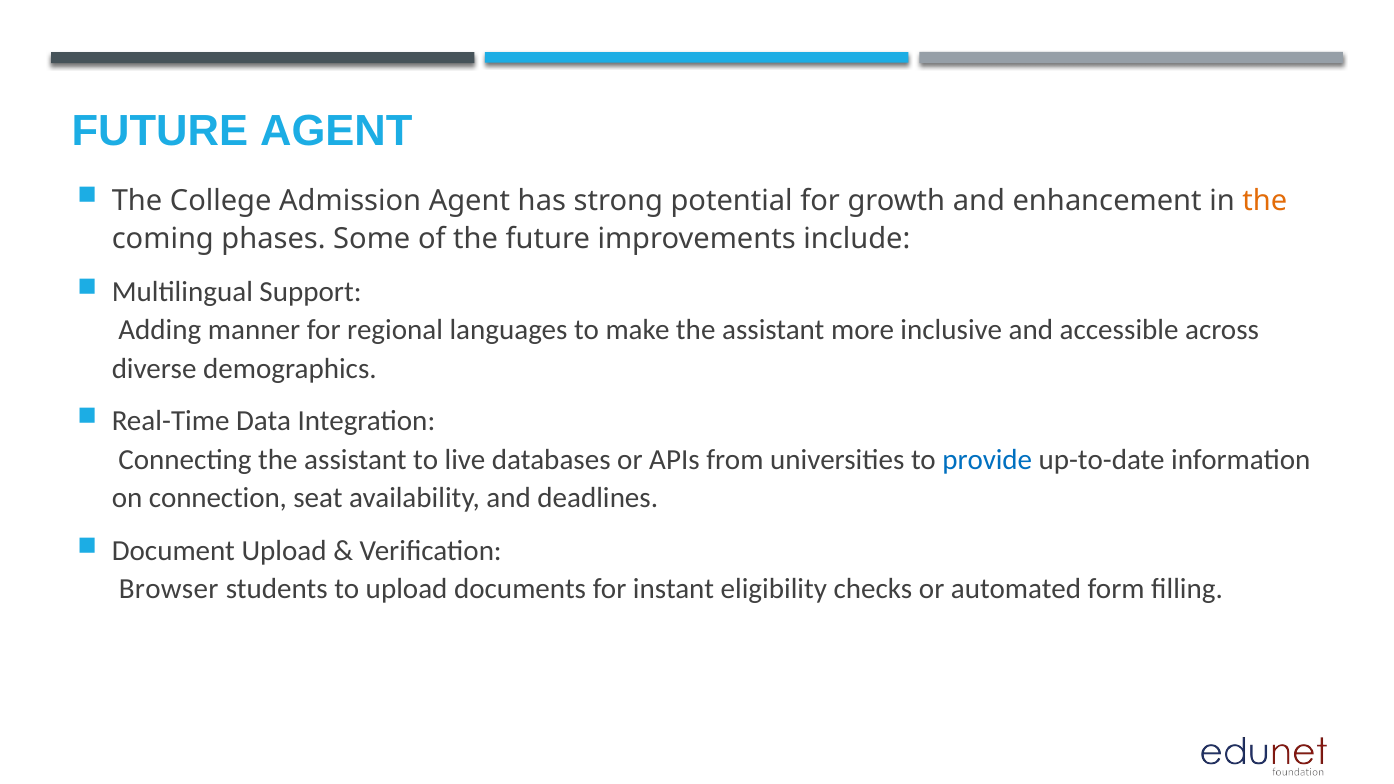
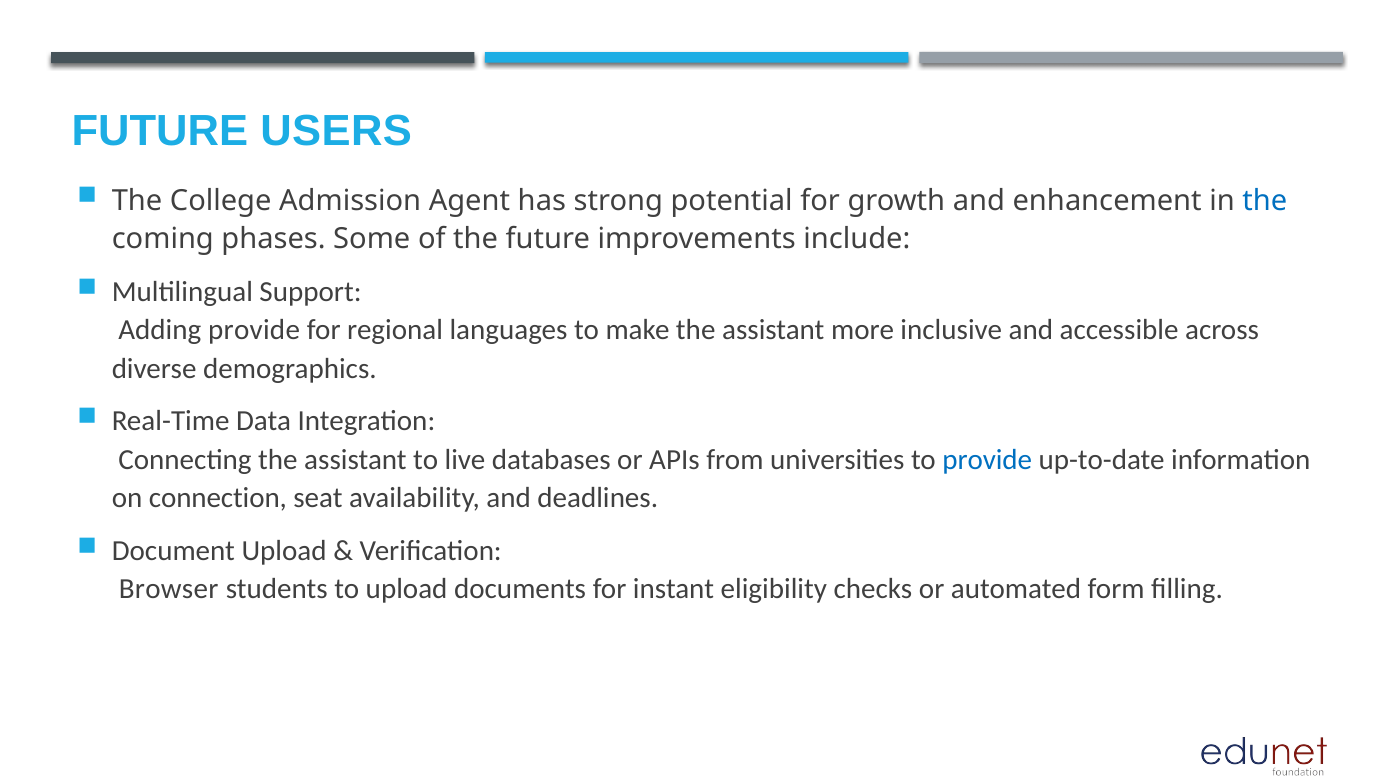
FUTURE AGENT: AGENT -> USERS
the at (1265, 201) colour: orange -> blue
Adding manner: manner -> provide
